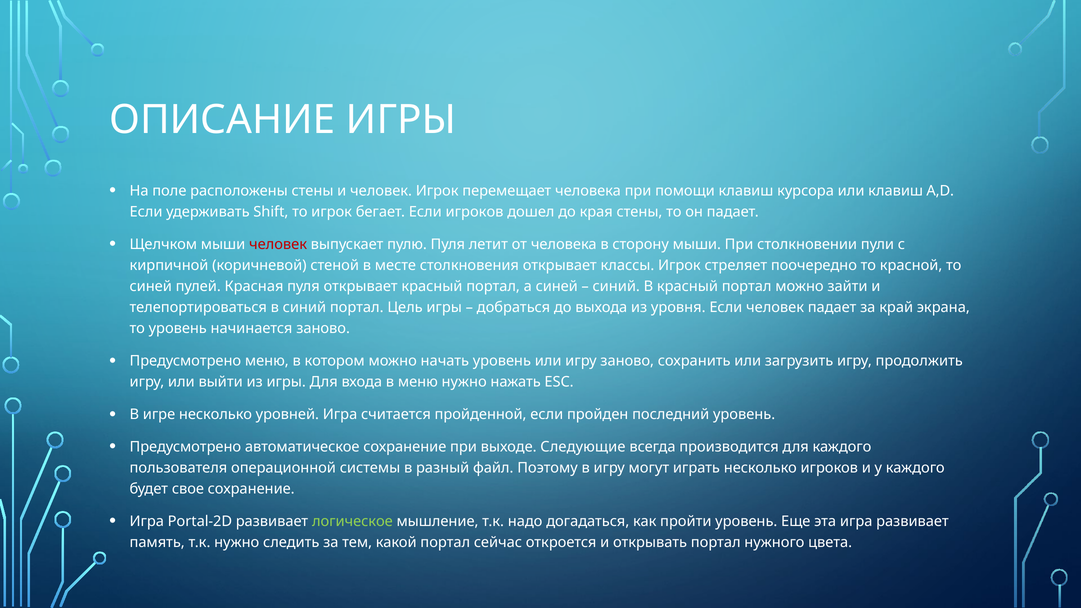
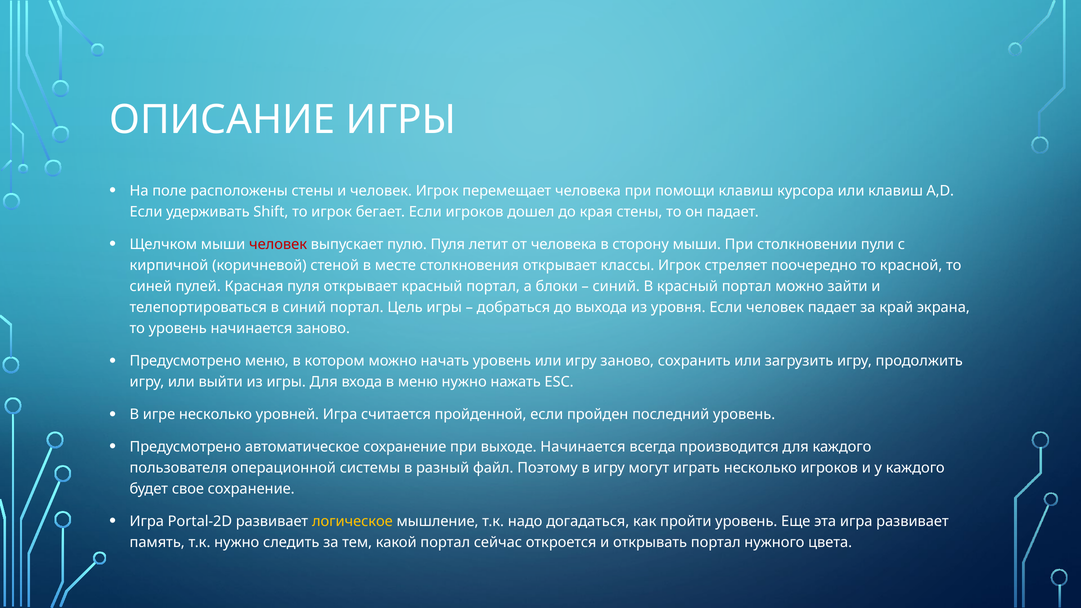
а синей: синей -> блоки
выходе Следующие: Следующие -> Начинается
логическое colour: light green -> yellow
